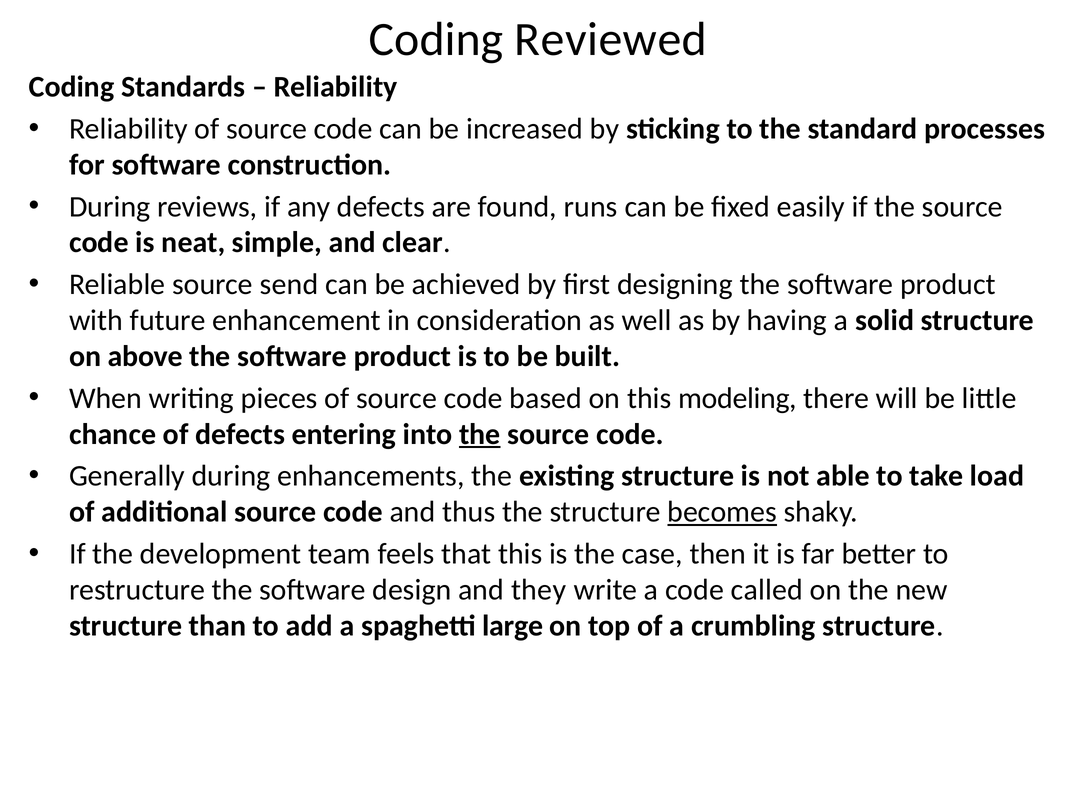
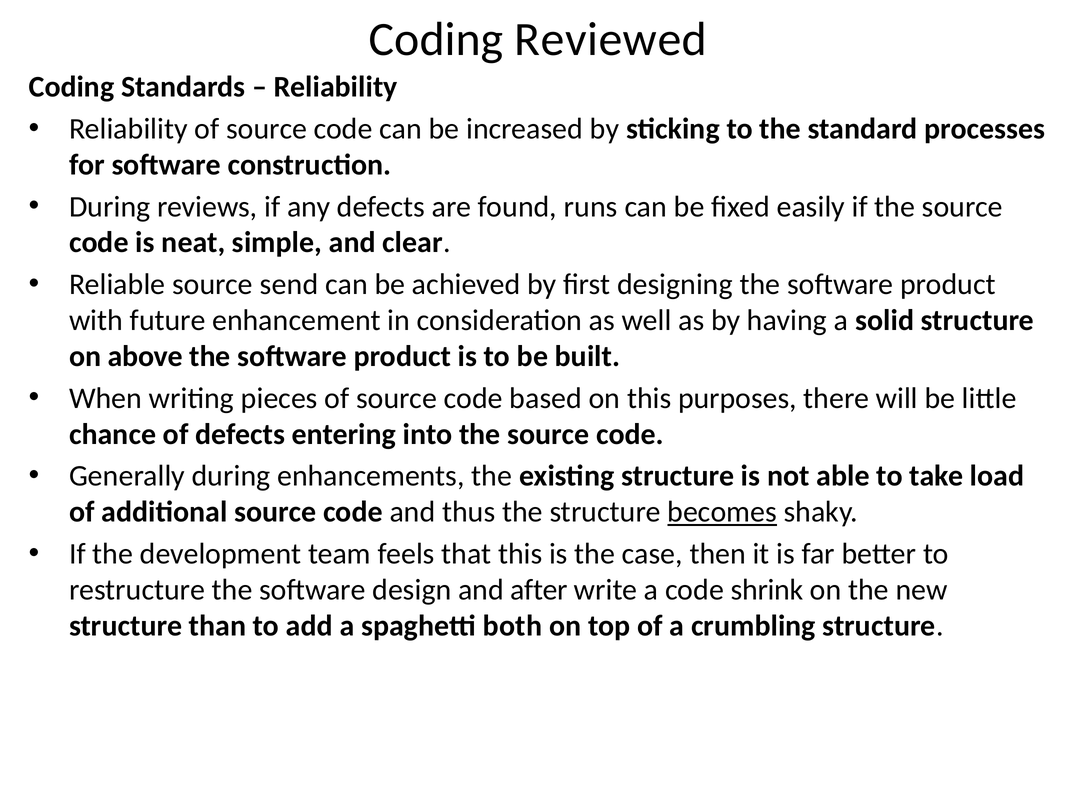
modeling: modeling -> purposes
the at (480, 434) underline: present -> none
they: they -> after
called: called -> shrink
large: large -> both
